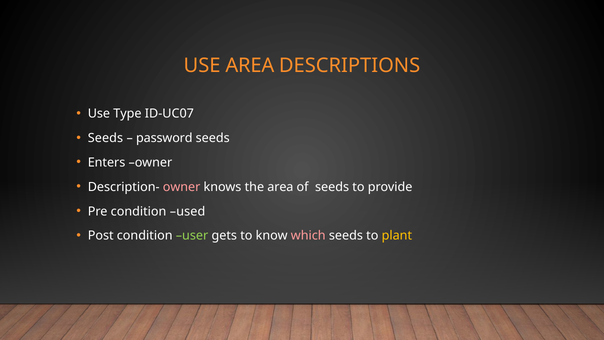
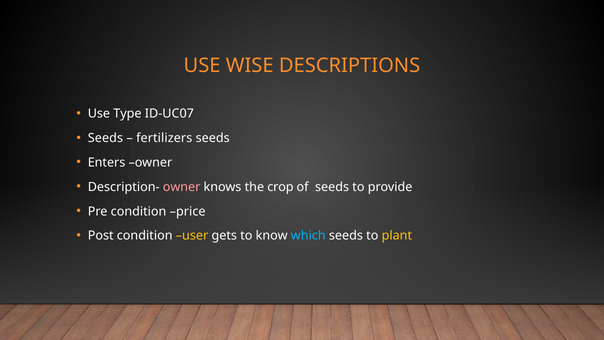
USE AREA: AREA -> WISE
password: password -> fertilizers
the area: area -> crop
used: used -> price
user colour: light green -> yellow
which colour: pink -> light blue
